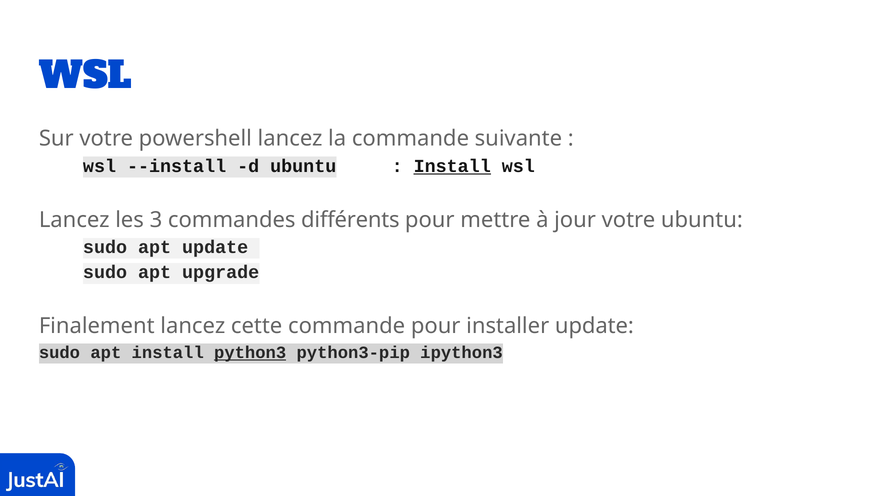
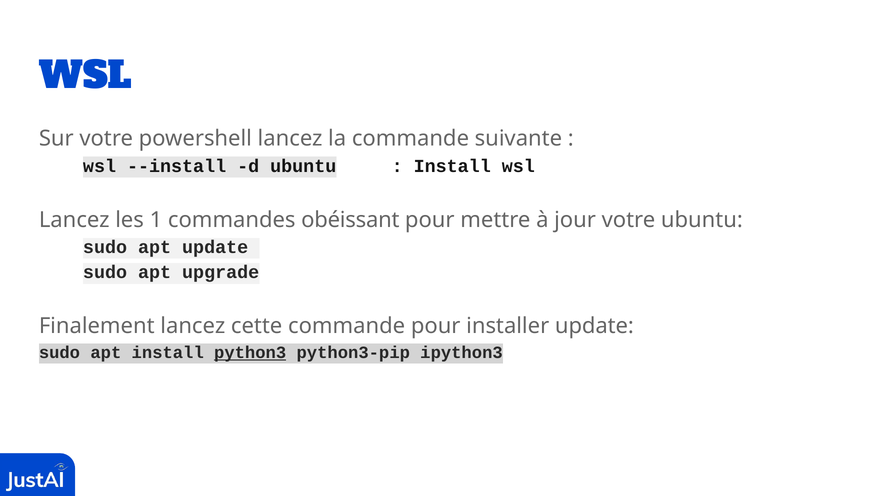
Install at (452, 166) underline: present -> none
3: 3 -> 1
différents: différents -> obéissant
